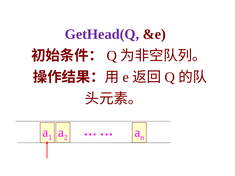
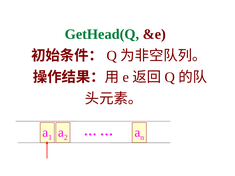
GetHead(Q colour: purple -> green
